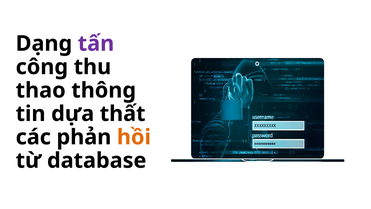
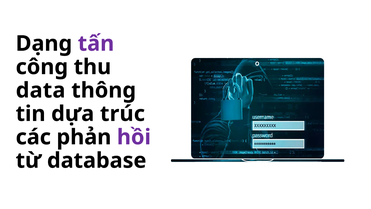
thao: thao -> data
thất: thất -> trúc
hồi colour: orange -> purple
